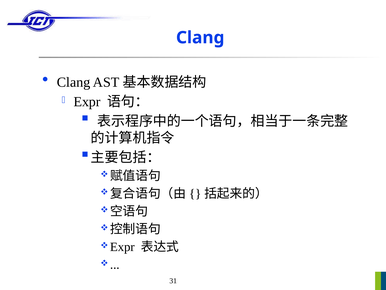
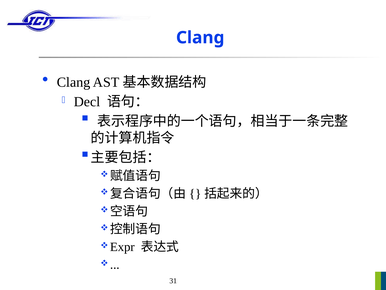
Expr: Expr -> Decl
